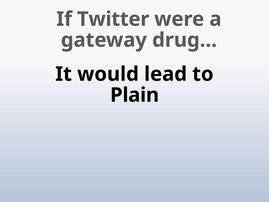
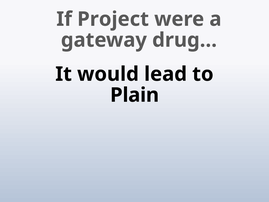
Twitter: Twitter -> Project
